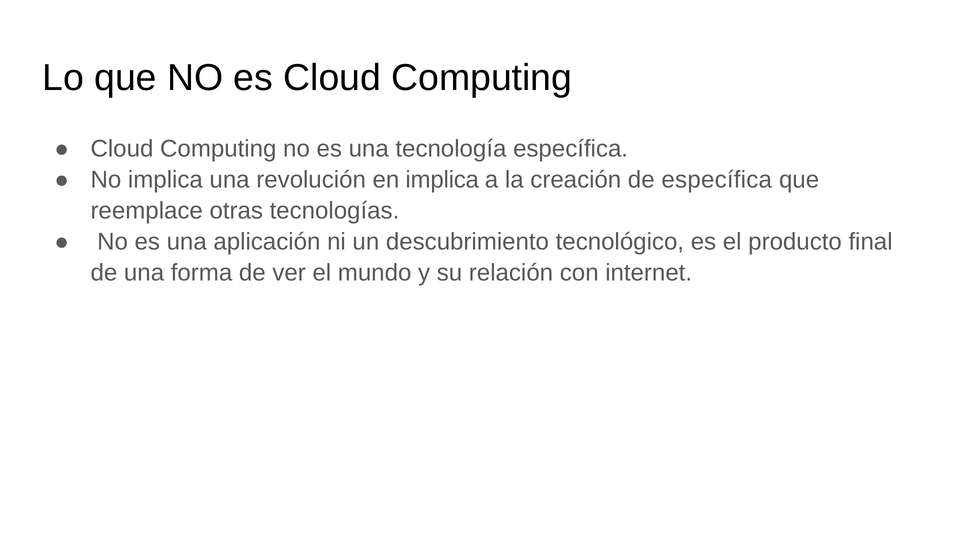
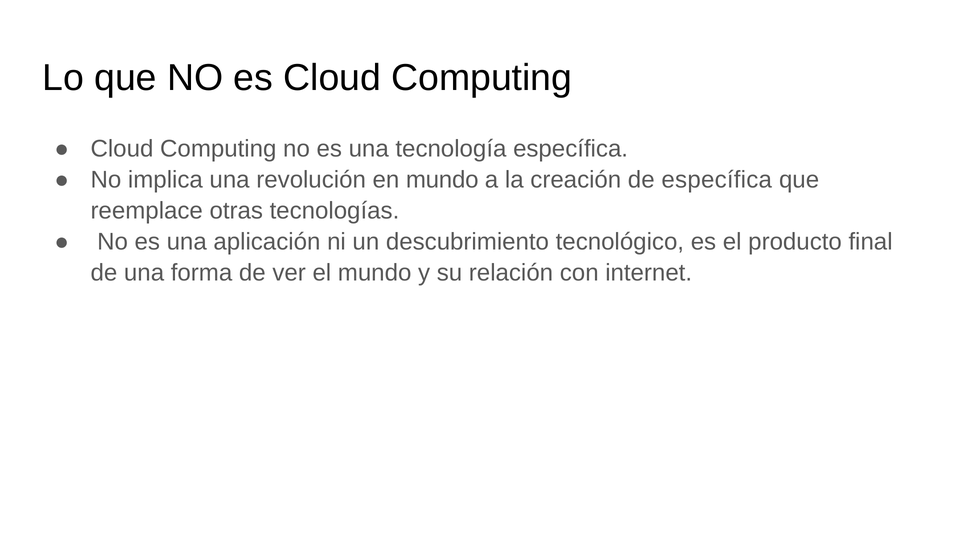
en implica: implica -> mundo
